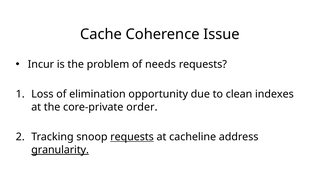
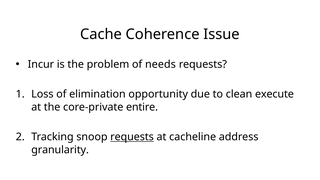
indexes: indexes -> execute
order: order -> entire
granularity underline: present -> none
